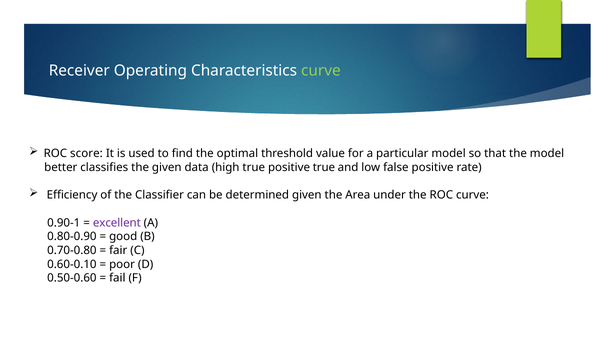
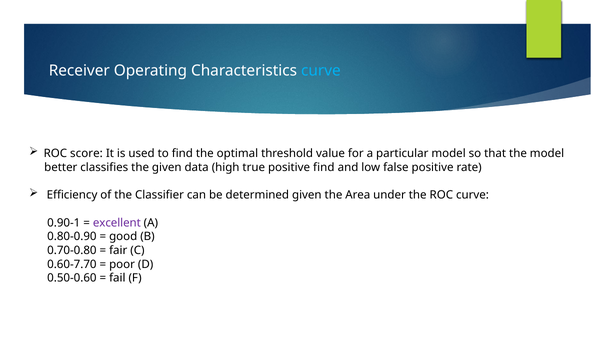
curve at (321, 71) colour: light green -> light blue
positive true: true -> find
0.60-0.10: 0.60-0.10 -> 0.60-7.70
